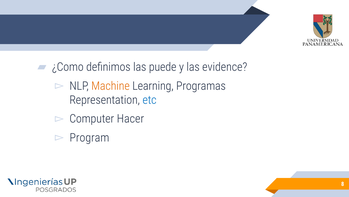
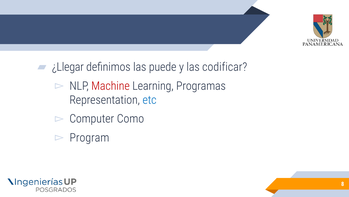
¿Como: ¿Como -> ¿Llegar
evidence: evidence -> codificar
Machine colour: orange -> red
Hacer: Hacer -> Como
